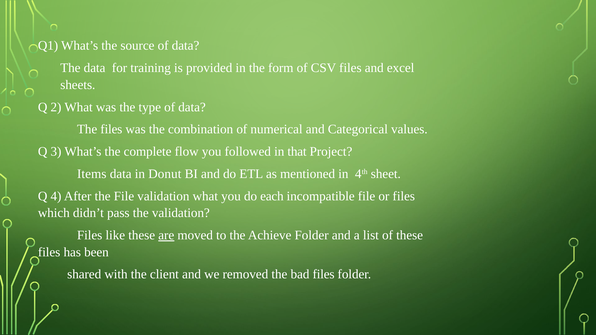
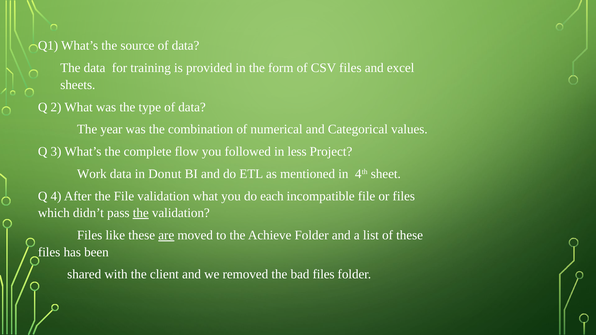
The files: files -> year
that: that -> less
Items: Items -> Work
the at (141, 213) underline: none -> present
